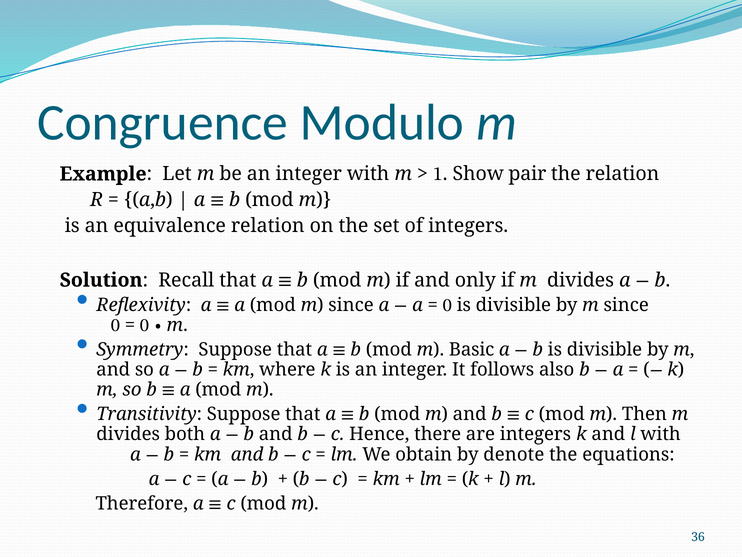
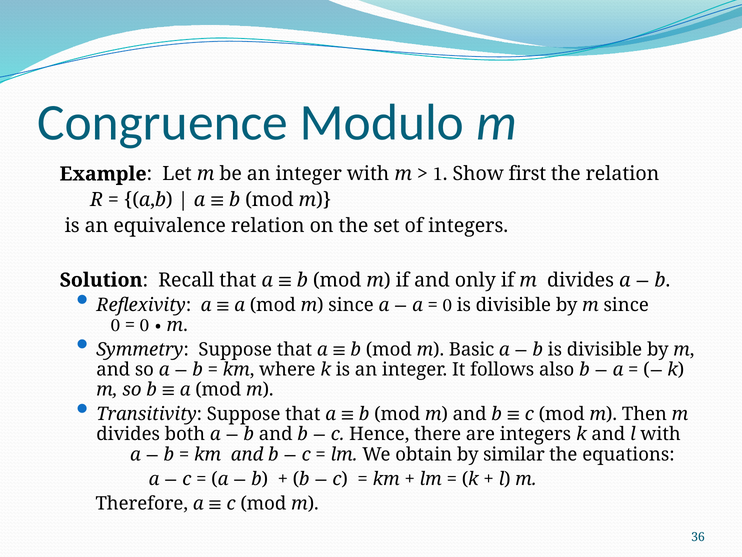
pair: pair -> first
denote: denote -> similar
